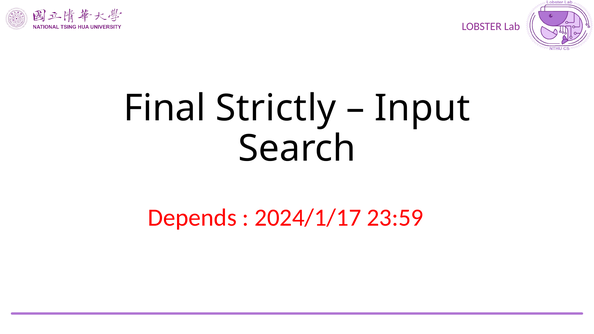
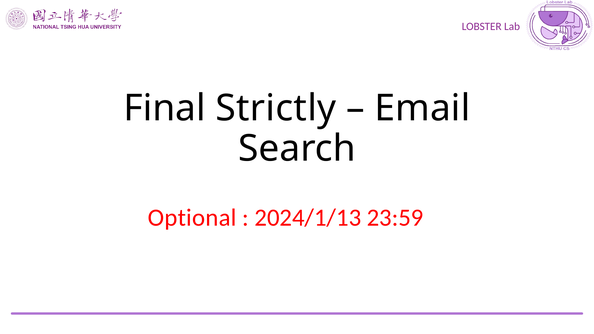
Input: Input -> Email
Depends: Depends -> Optional
2024/1/17: 2024/1/17 -> 2024/1/13
